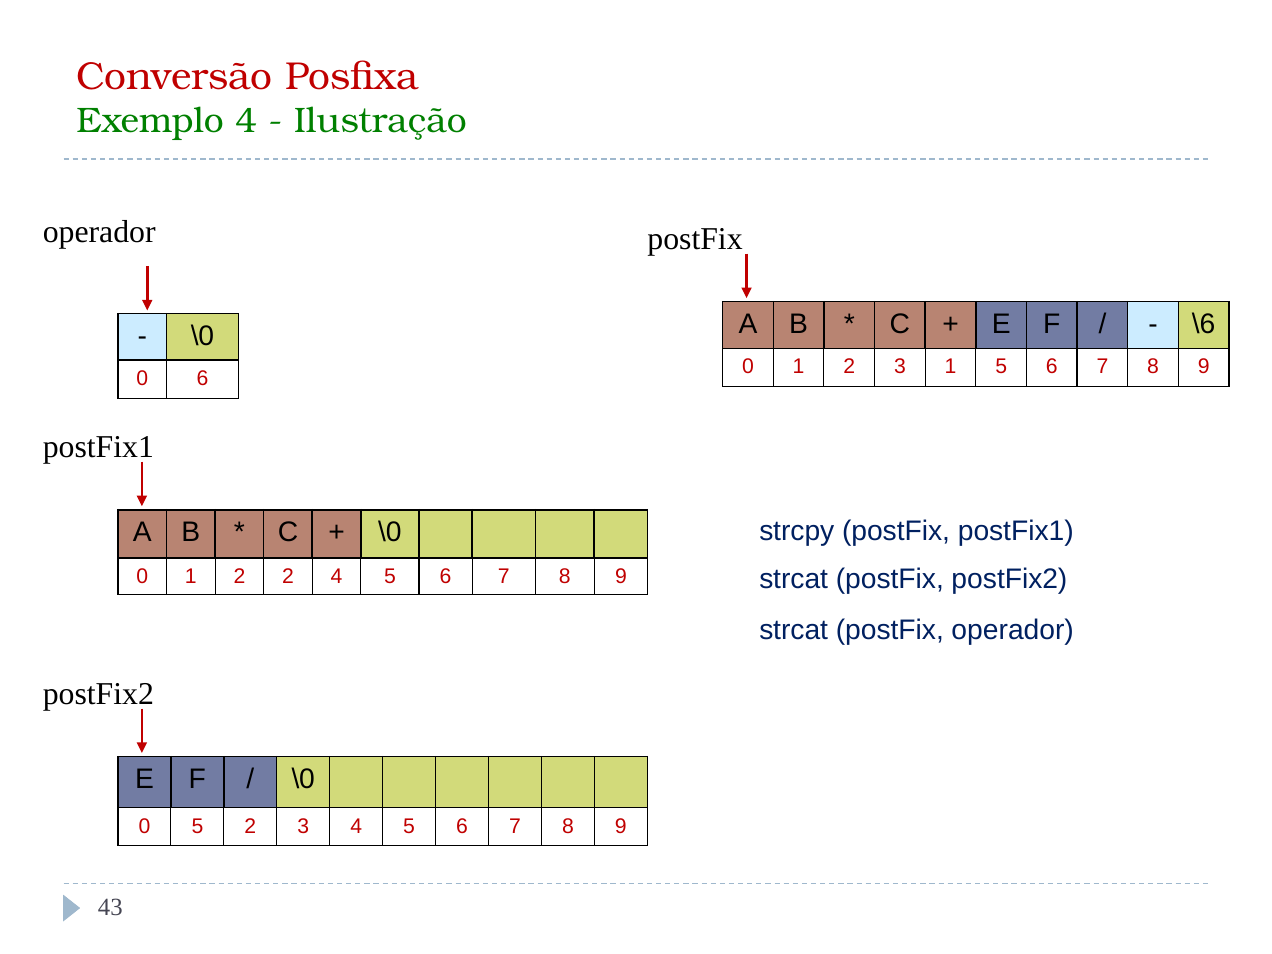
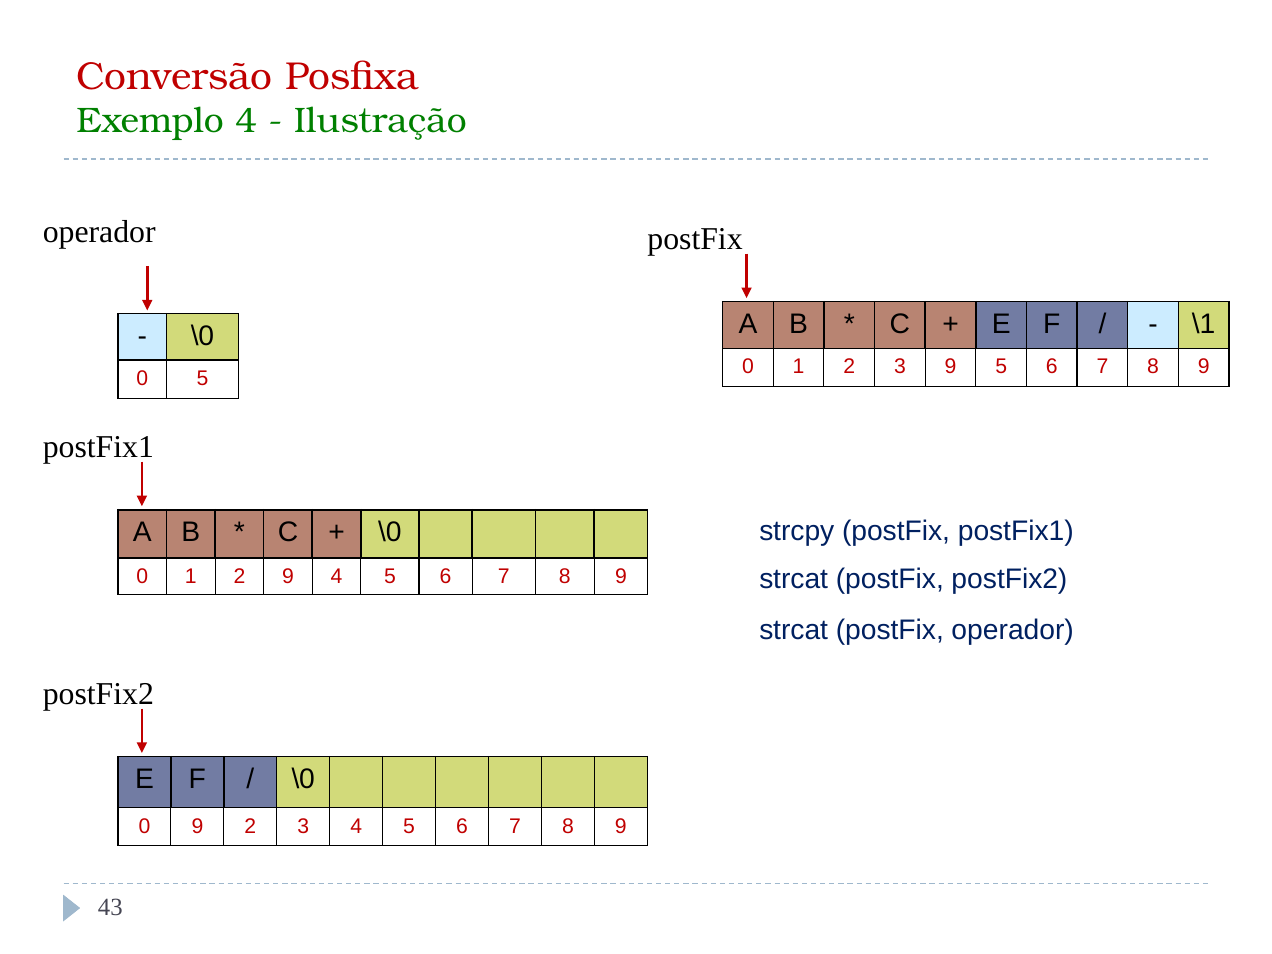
\6: \6 -> \1
3 1: 1 -> 9
0 6: 6 -> 5
2 2: 2 -> 9
0 5: 5 -> 9
